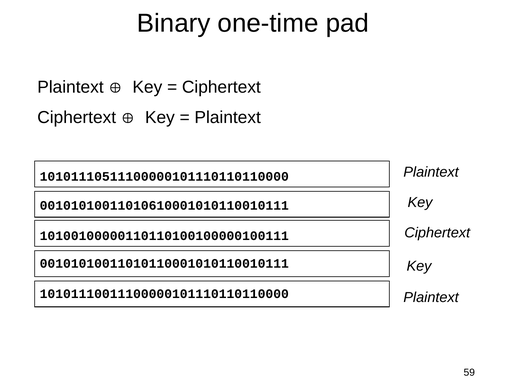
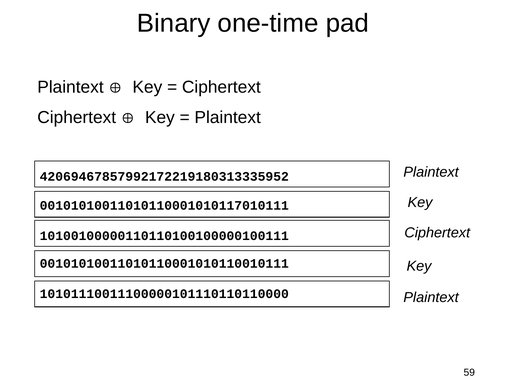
10101110511100000101110110110000: 10101110511100000101110110110000 -> 42069467857992172219180313335952
00101010011010610001010110010111: 00101010011010610001010110010111 -> 00101010011010110001010117010111
